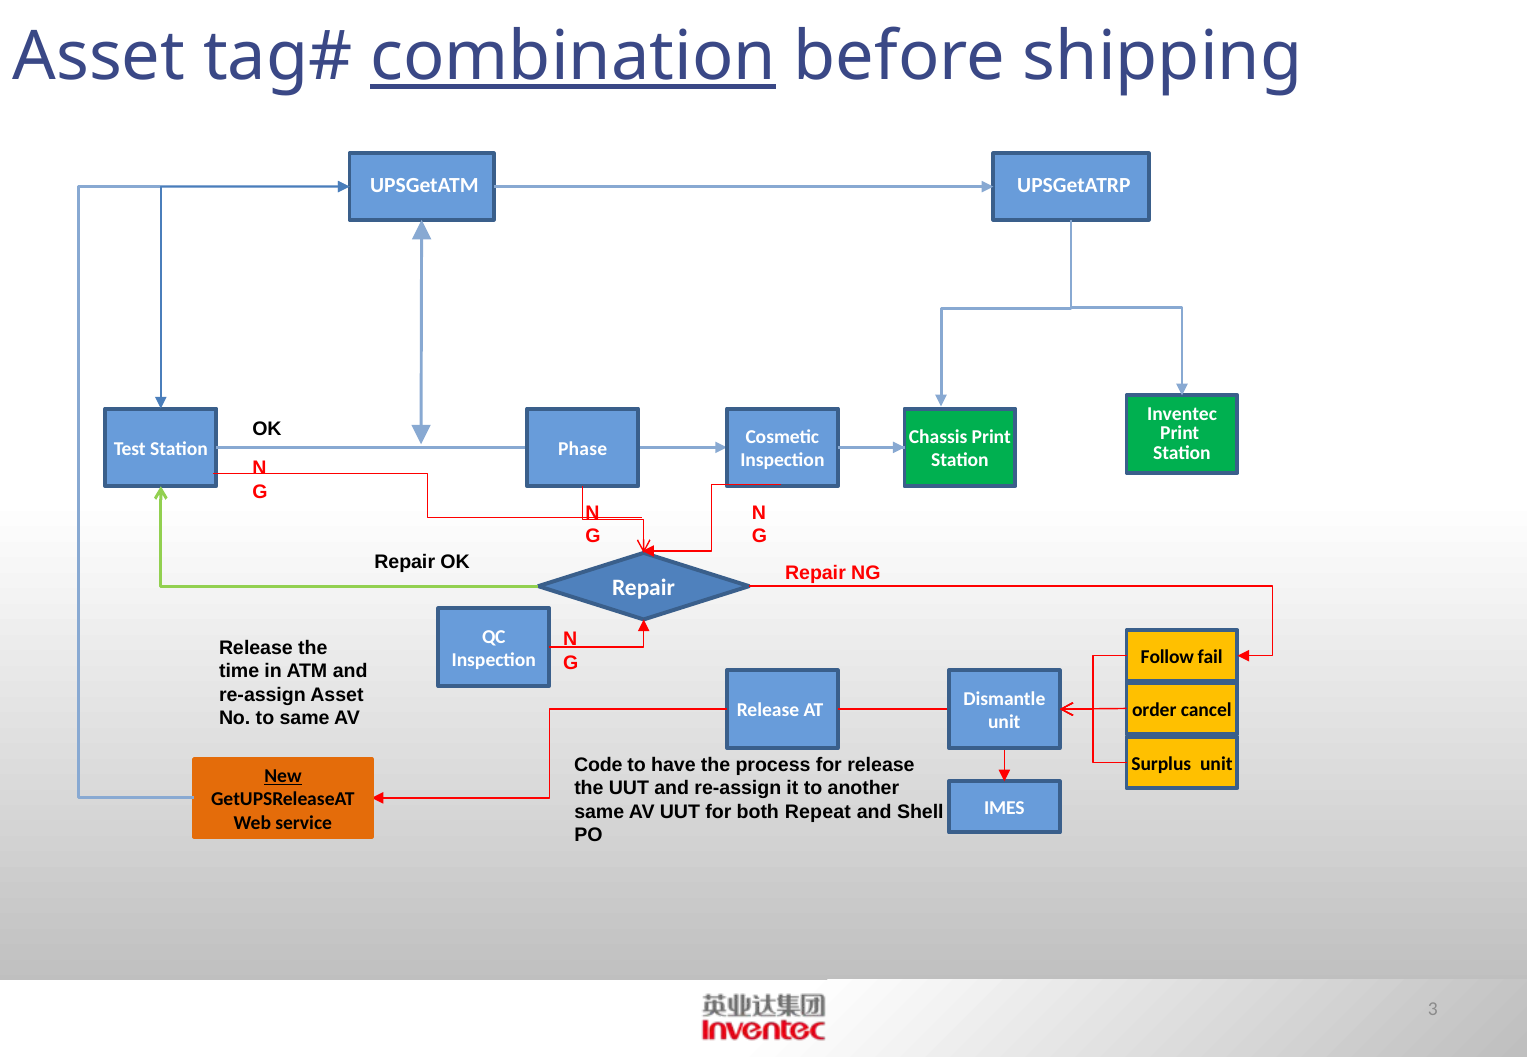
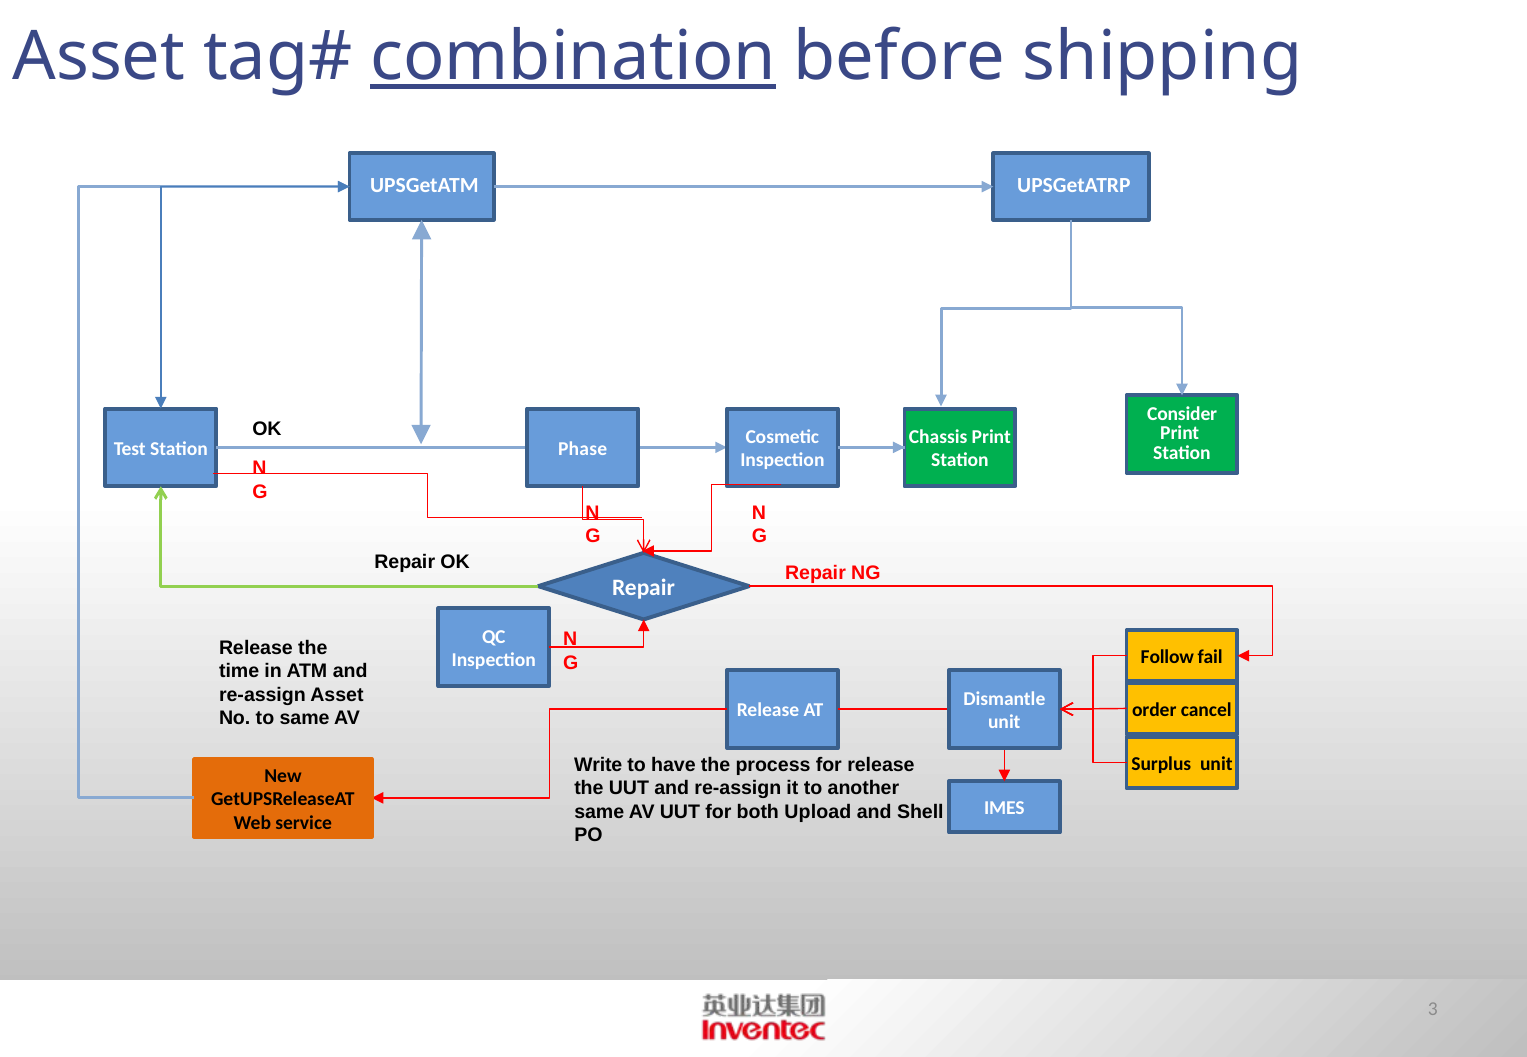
Inventec: Inventec -> Consider
Code: Code -> Write
New underline: present -> none
Repeat: Repeat -> Upload
